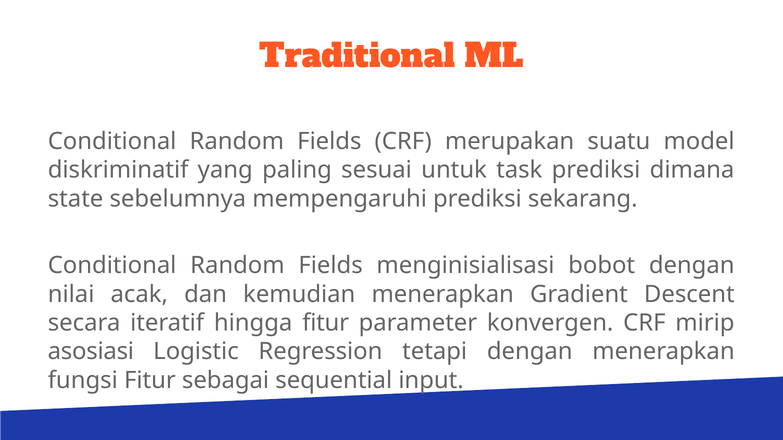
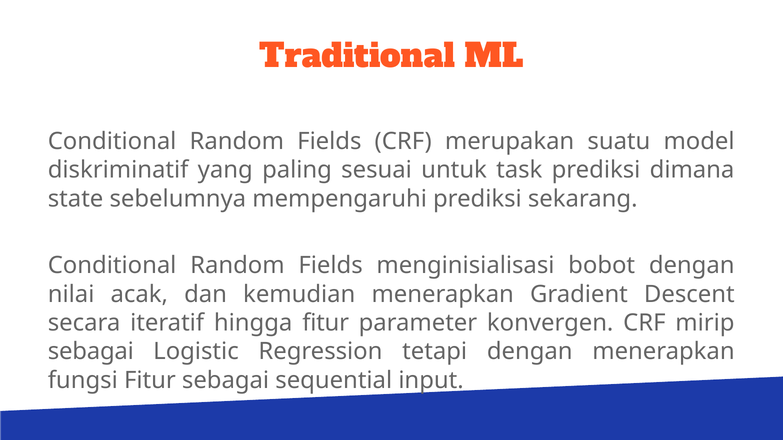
asosiasi at (91, 352): asosiasi -> sebagai
